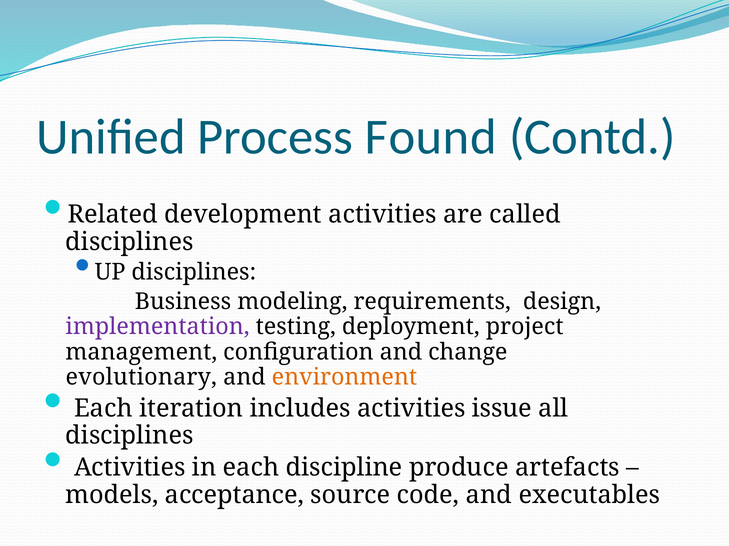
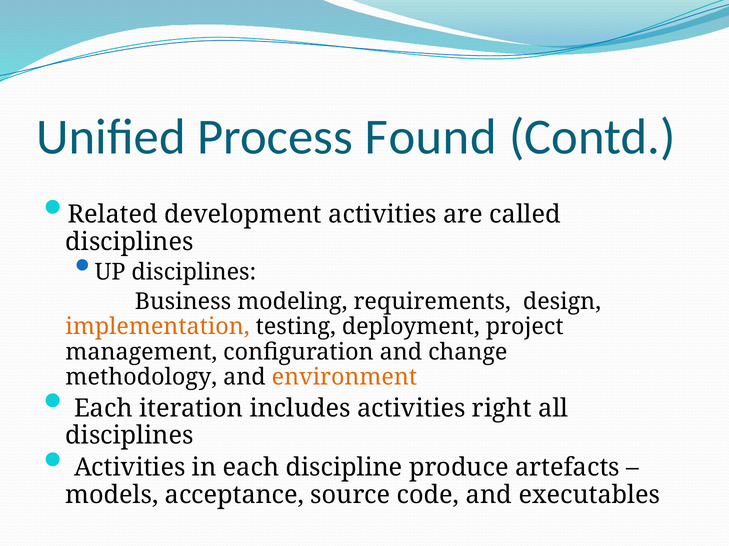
implementation colour: purple -> orange
evolutionary: evolutionary -> methodology
issue: issue -> right
